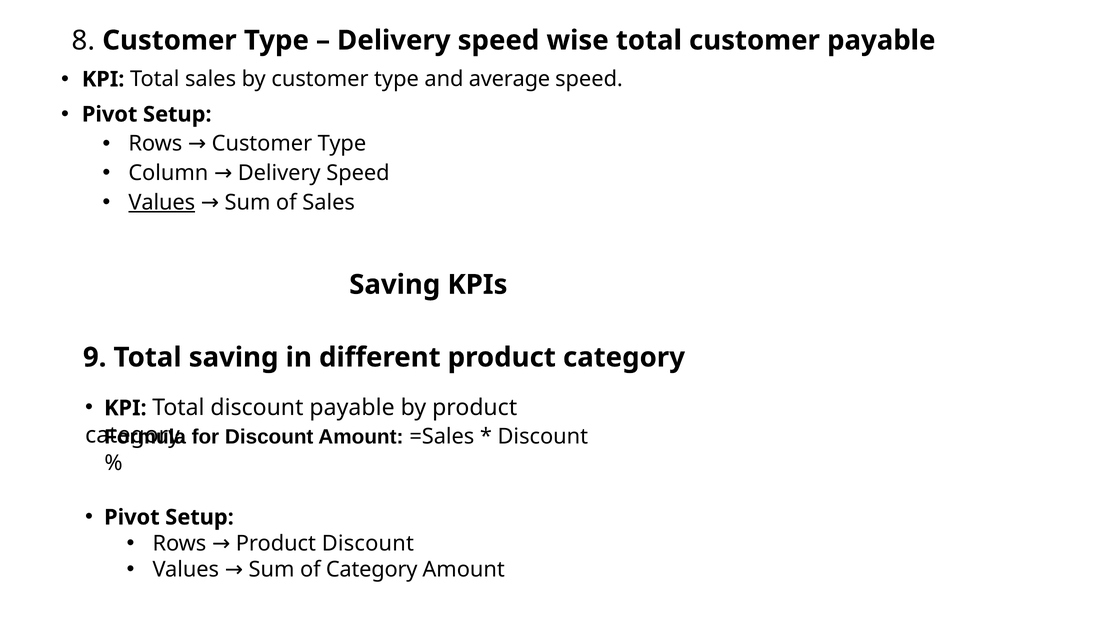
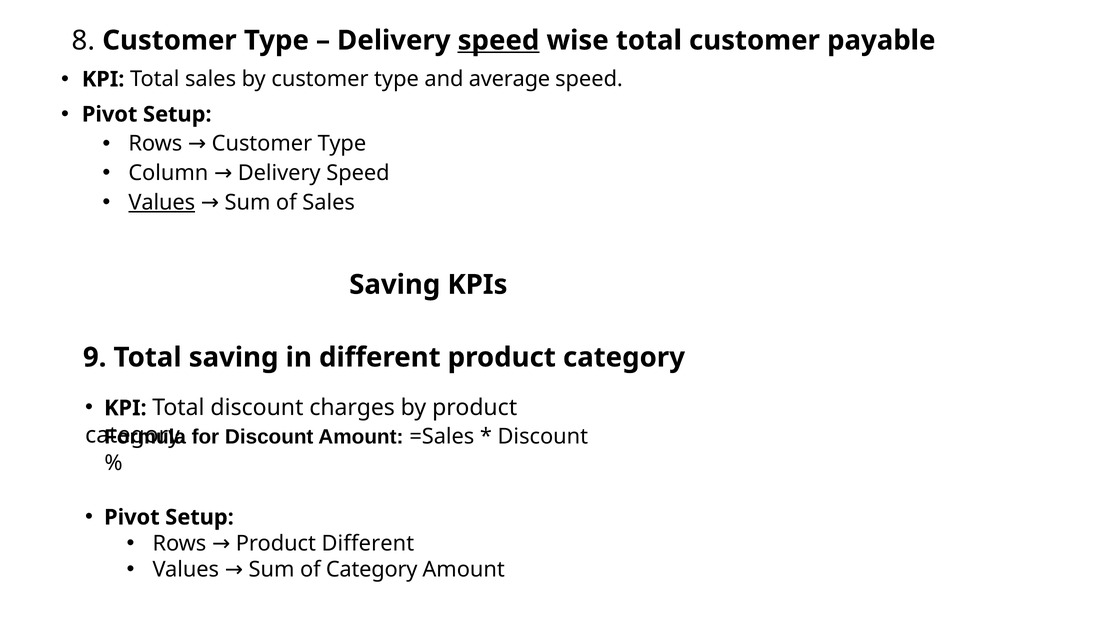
speed at (499, 40) underline: none -> present
discount payable: payable -> charges
Product Discount: Discount -> Different
